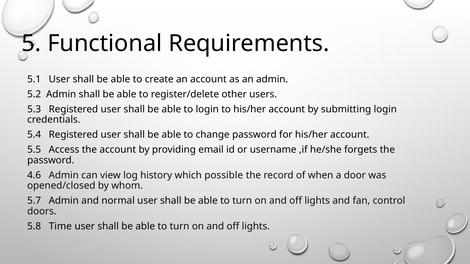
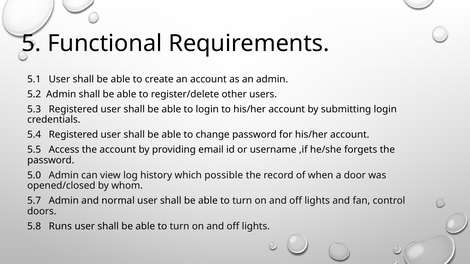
4.6: 4.6 -> 5.0
Time: Time -> Runs
